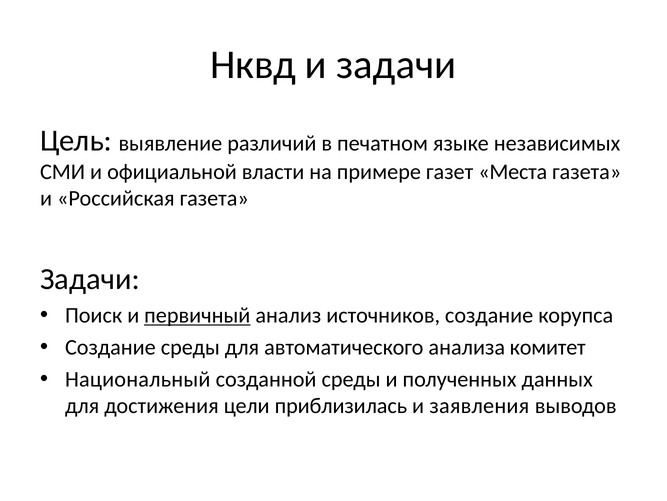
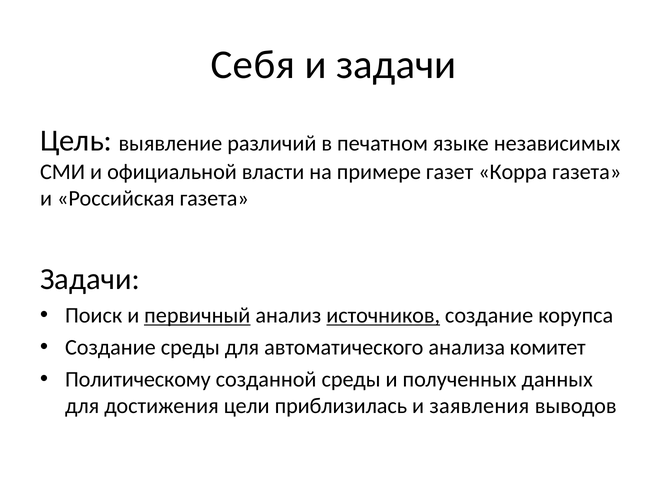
Нквд: Нквд -> Себя
Места: Места -> Корра
источников underline: none -> present
Национальный: Национальный -> Политическому
